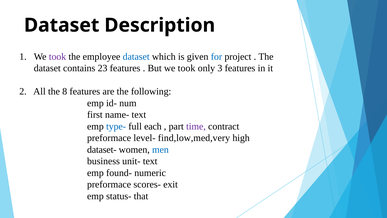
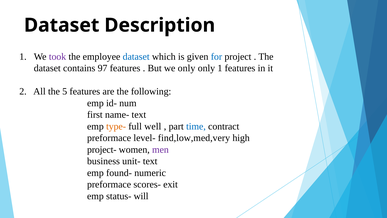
23: 23 -> 97
But we took: took -> only
only 3: 3 -> 1
8: 8 -> 5
type- colour: blue -> orange
each: each -> well
time colour: purple -> blue
dataset-: dataset- -> project-
men colour: blue -> purple
that: that -> will
